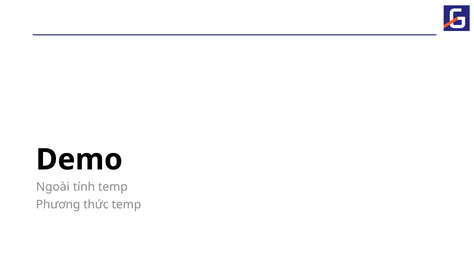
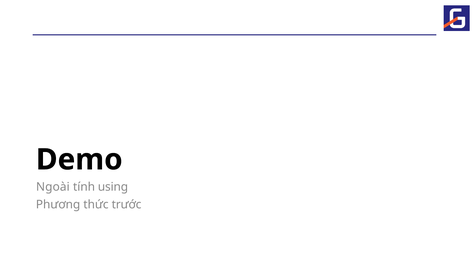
tính temp: temp -> using
thức temp: temp -> trước
